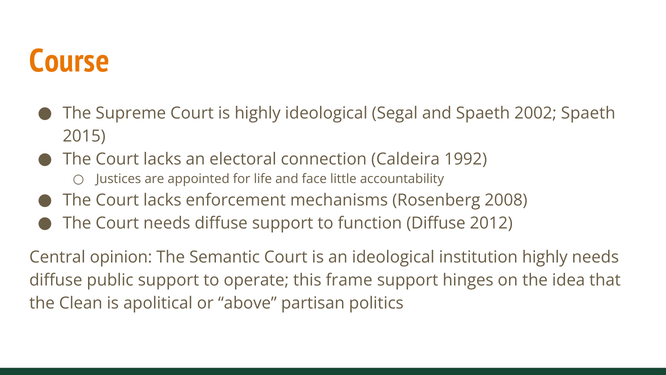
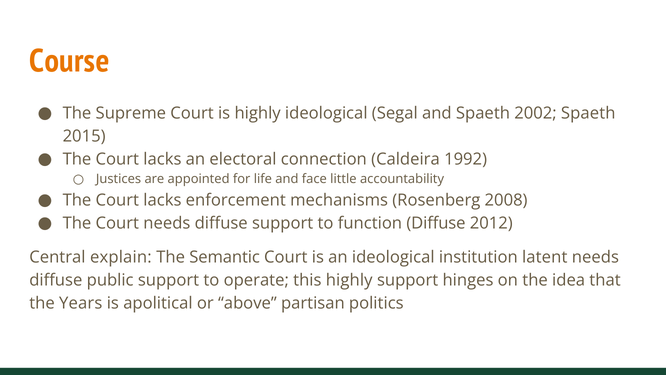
opinion: opinion -> explain
institution highly: highly -> latent
this frame: frame -> highly
Clean: Clean -> Years
